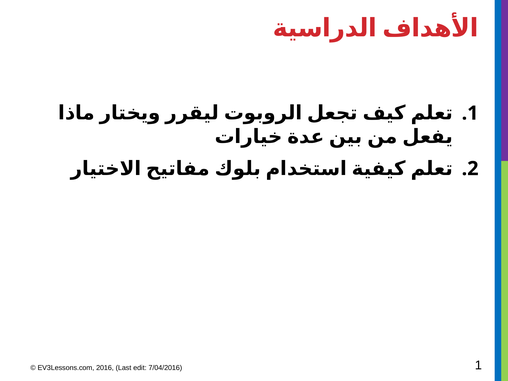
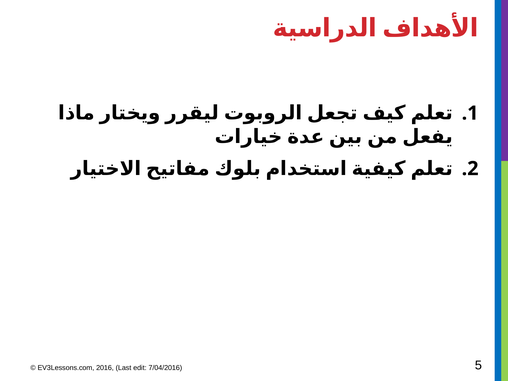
1: 1 -> 5
